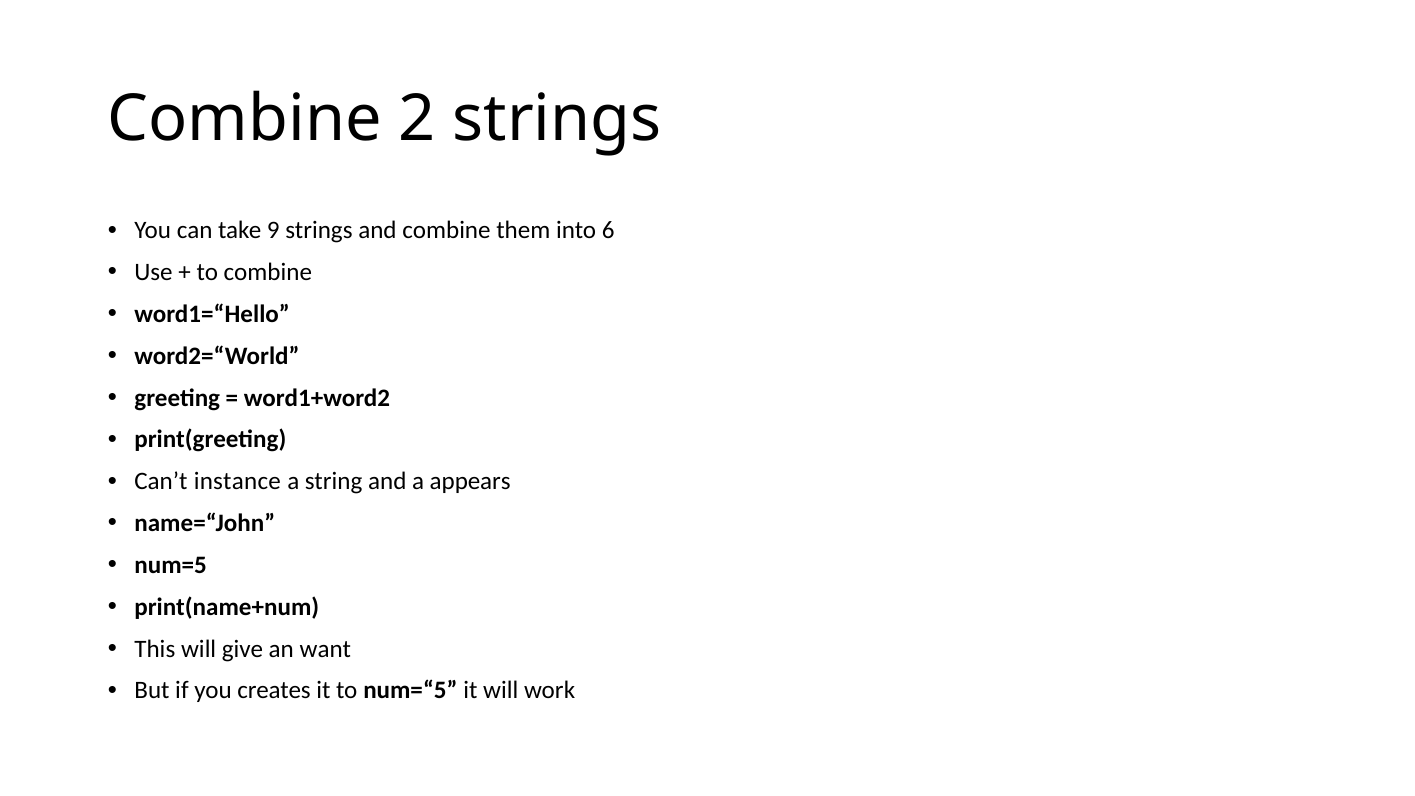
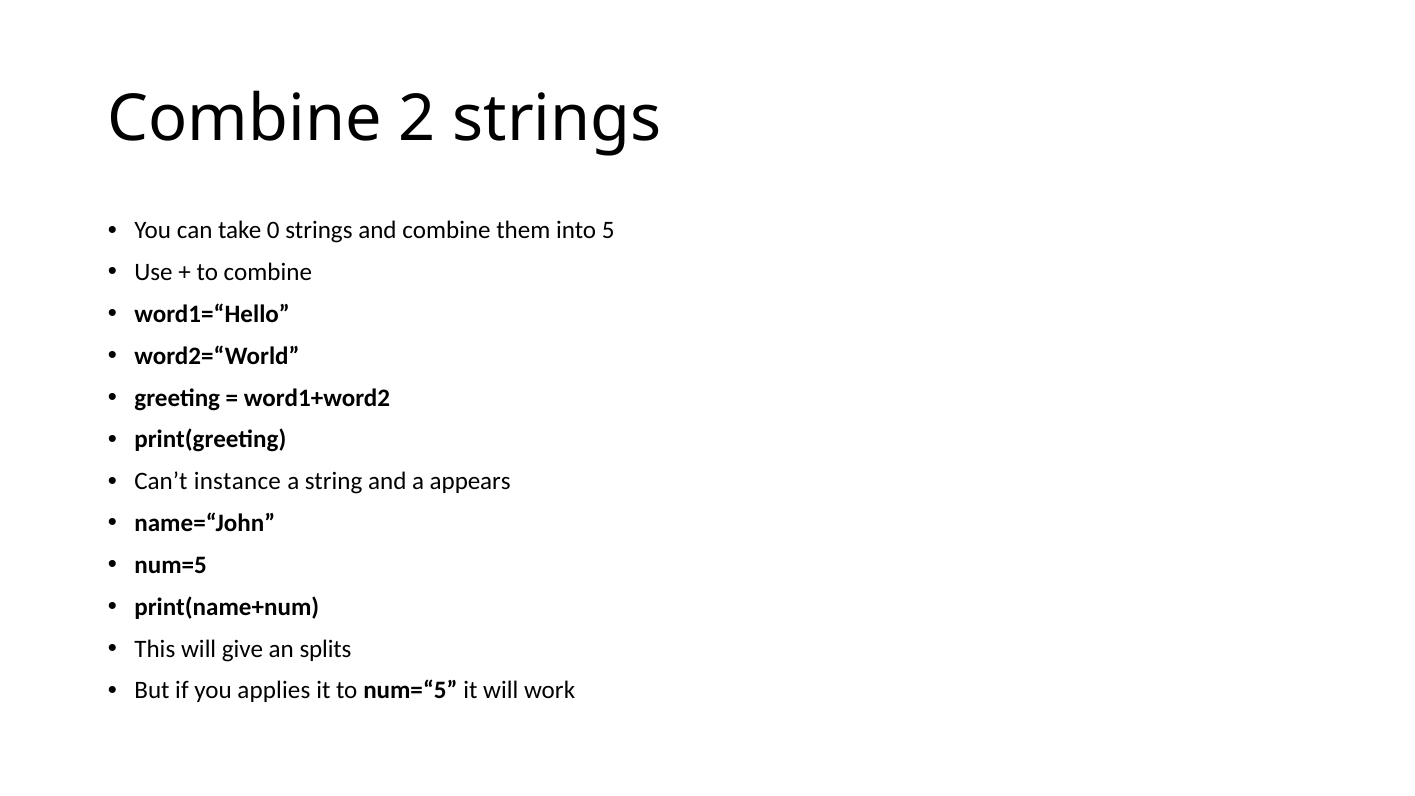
9: 9 -> 0
6: 6 -> 5
want: want -> splits
creates: creates -> applies
